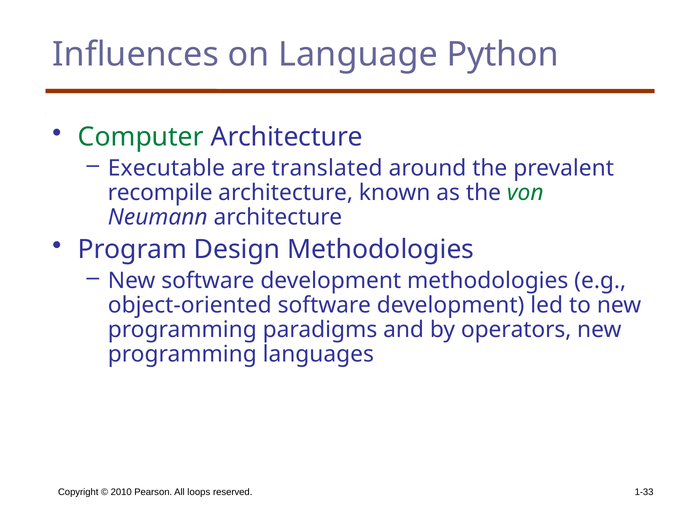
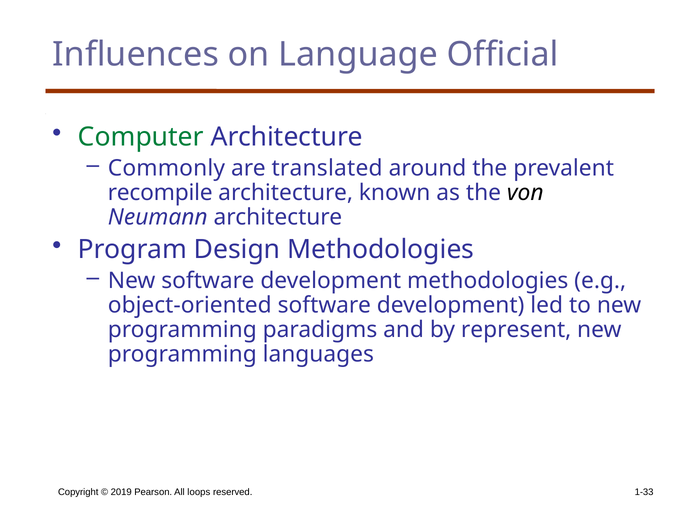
Python: Python -> Official
Executable: Executable -> Commonly
von colour: green -> black
operators: operators -> represent
2010: 2010 -> 2019
